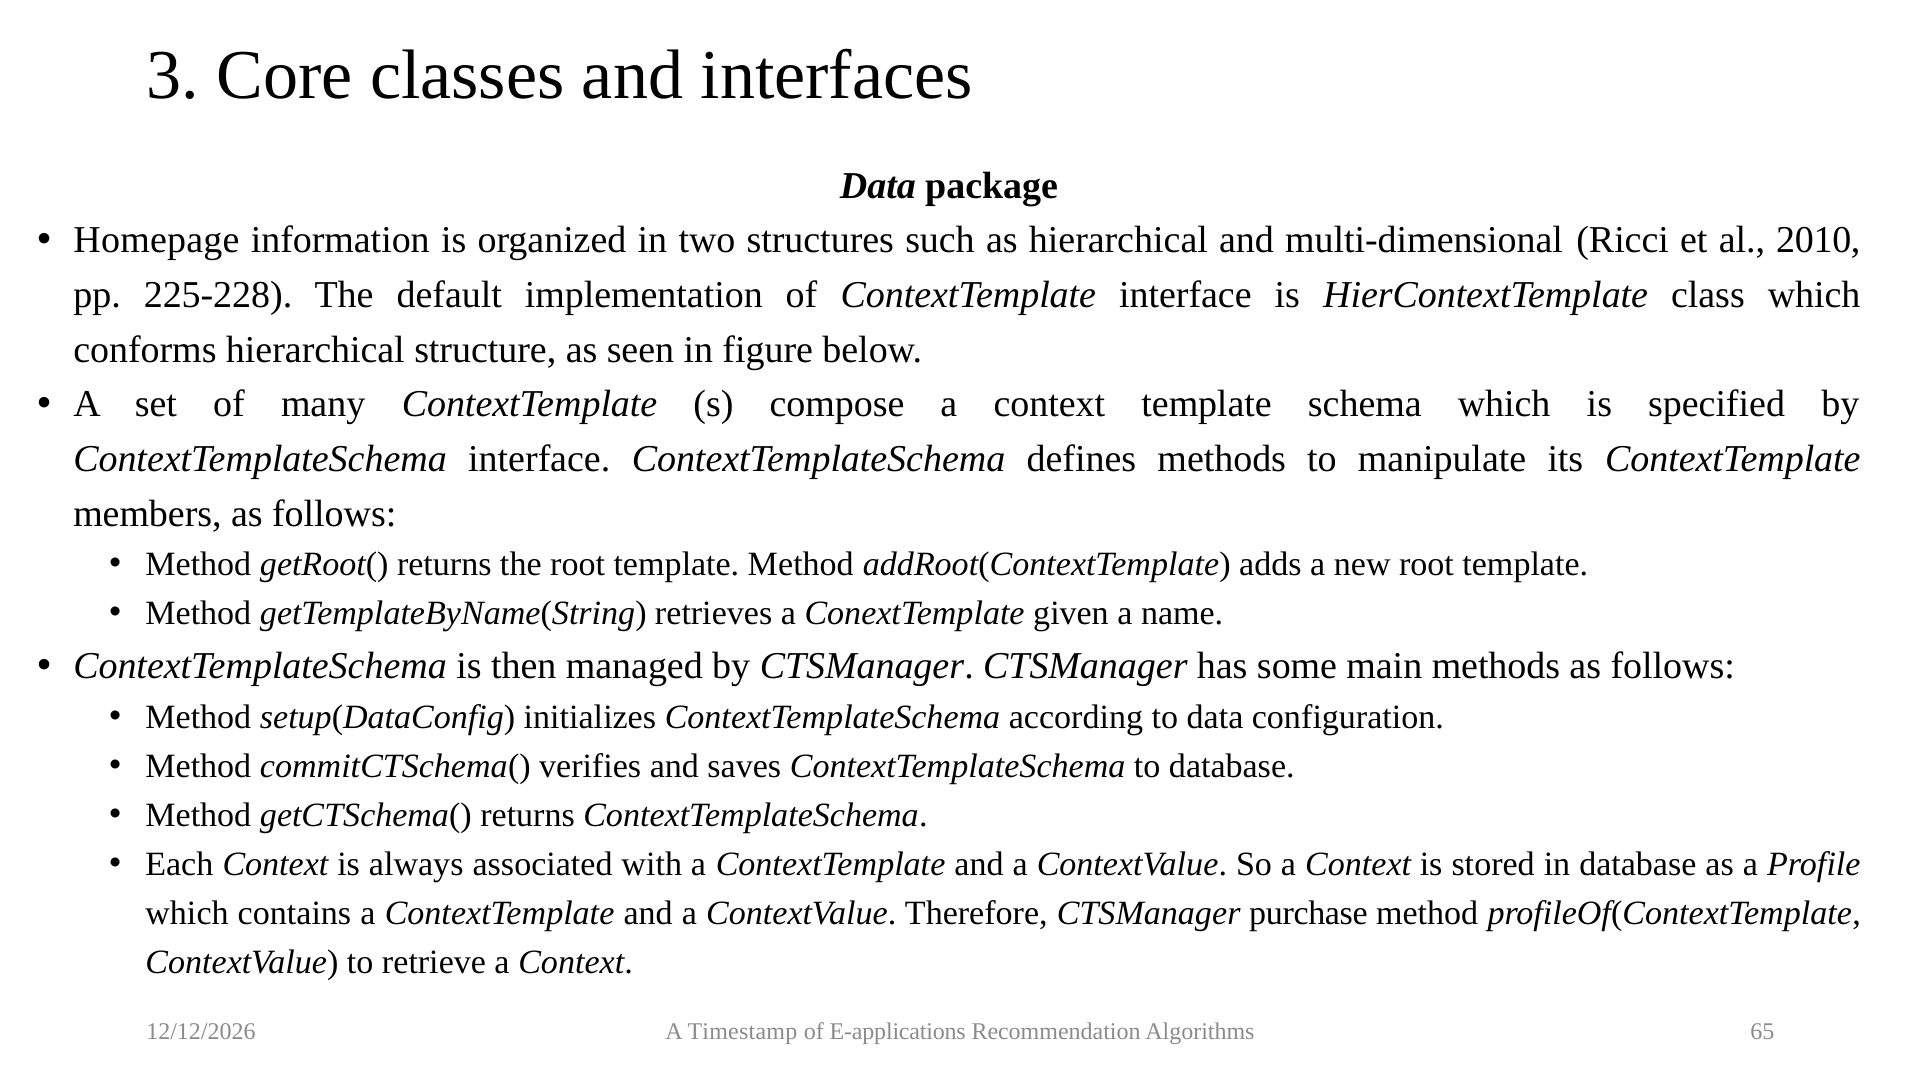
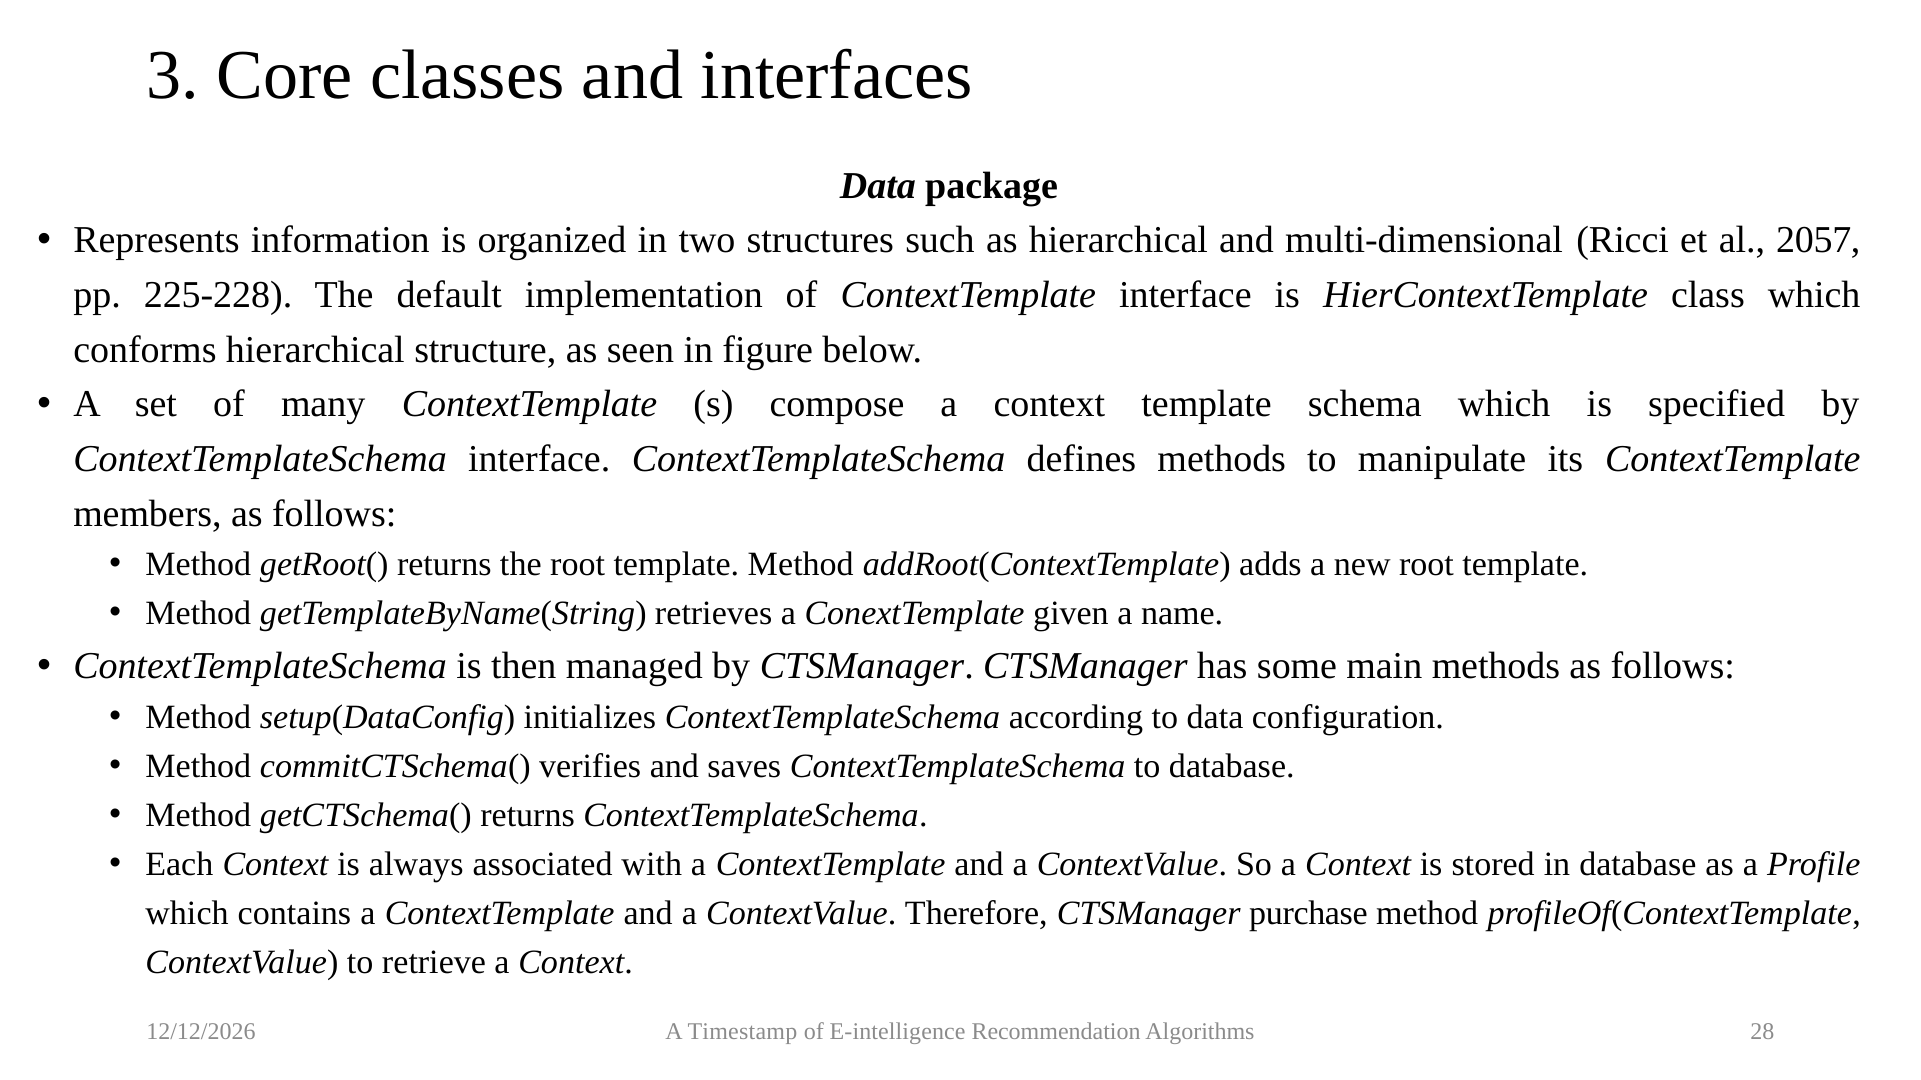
Homepage: Homepage -> Represents
2010: 2010 -> 2057
E-applications: E-applications -> E-intelligence
65: 65 -> 28
